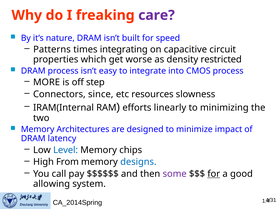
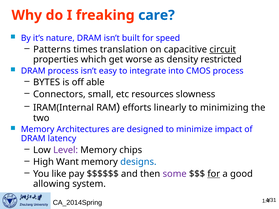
care colour: purple -> blue
integrating: integrating -> translation
circuit underline: none -> present
MORE: MORE -> BYTES
step: step -> able
since: since -> small
Level colour: blue -> purple
From: From -> Want
call: call -> like
